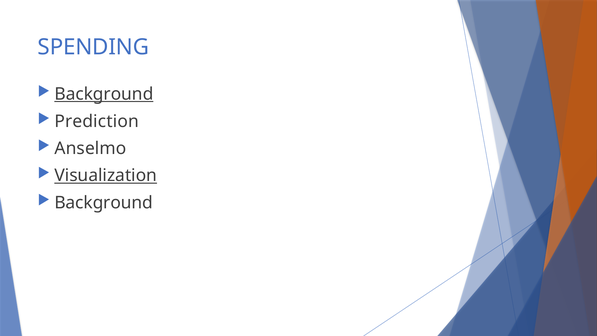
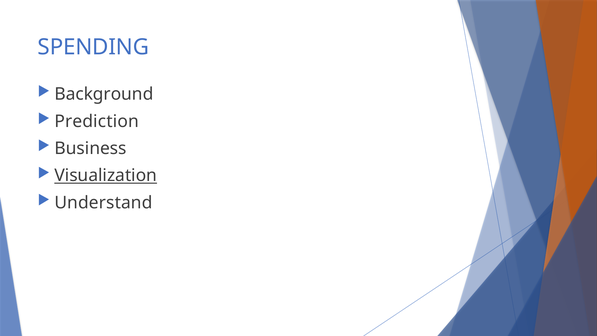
Background at (104, 94) underline: present -> none
Anselmo: Anselmo -> Business
Background at (104, 203): Background -> Understand
